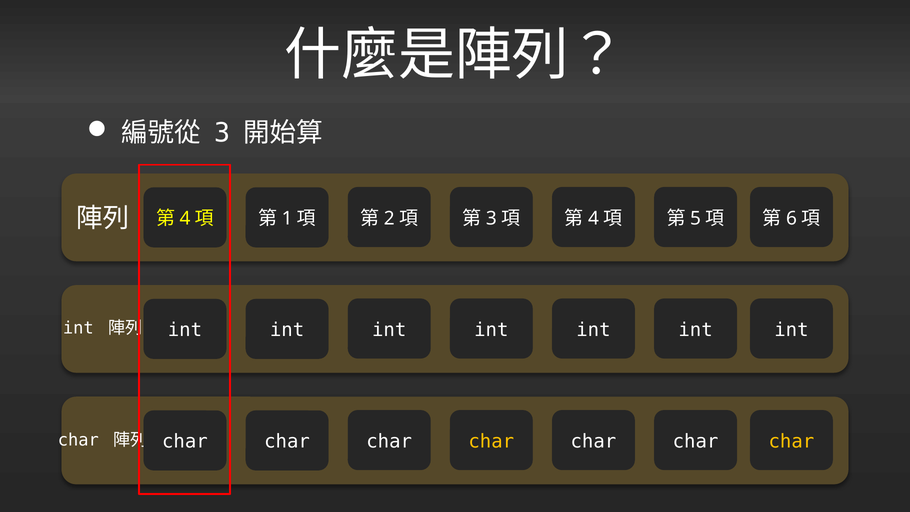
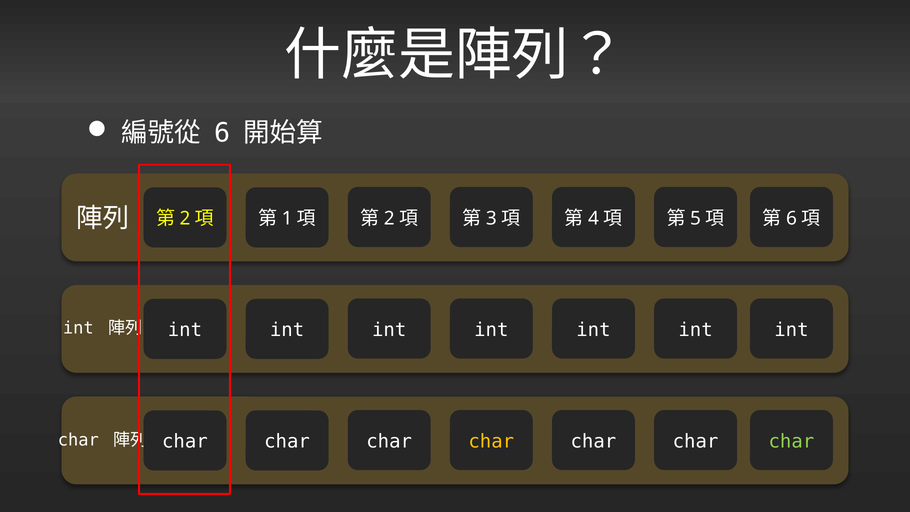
3 at (222, 133): 3 -> 6
4 at (185, 219): 4 -> 2
char at (791, 441) colour: yellow -> light green
